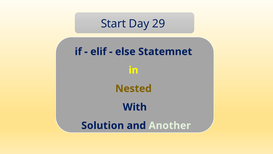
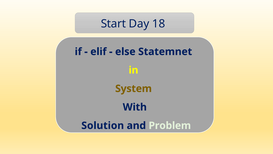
29: 29 -> 18
Nested: Nested -> System
Another: Another -> Problem
